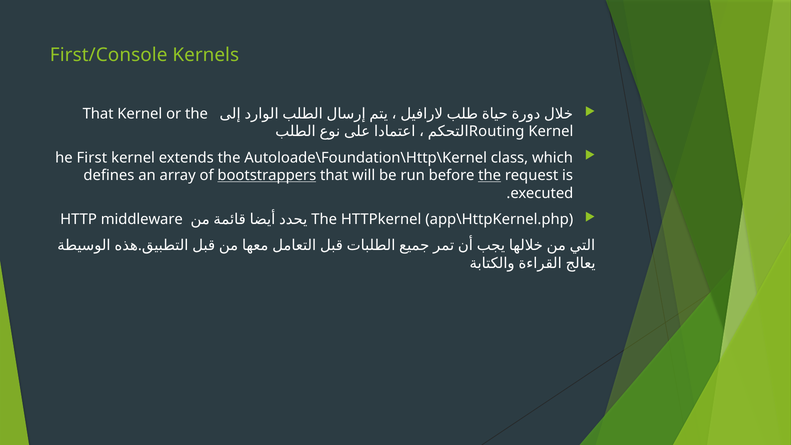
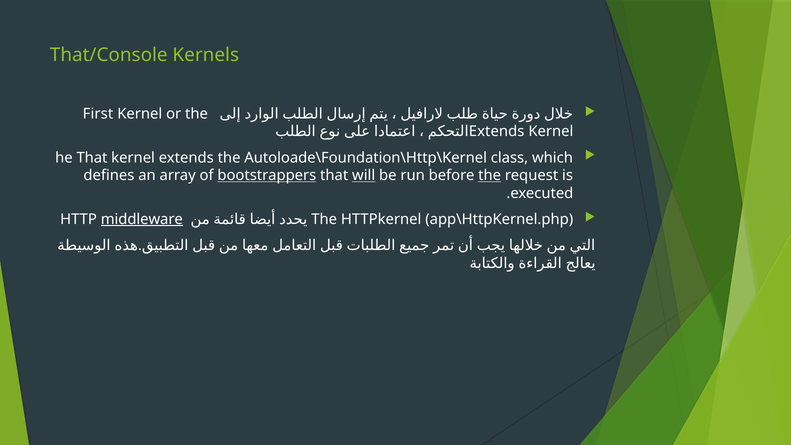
First/Console: First/Console -> That/Console
That at (98, 114): That -> First
Routing at (497, 132): Routing -> Extends
he First: First -> That
will underline: none -> present
middleware underline: none -> present
